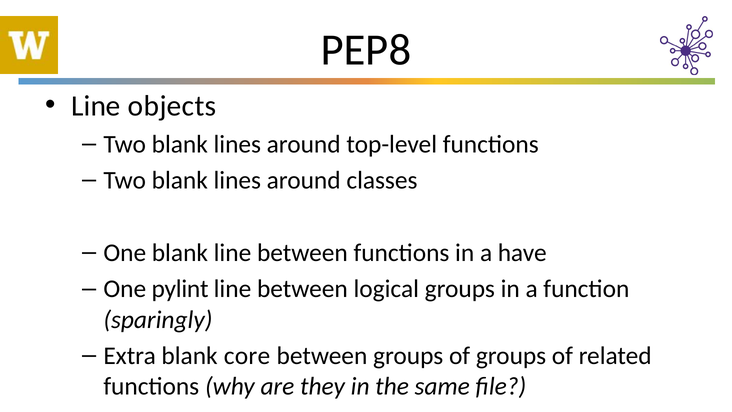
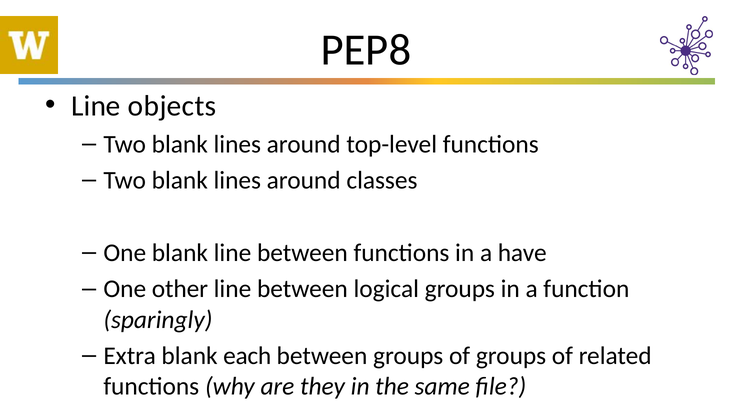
pylint: pylint -> other
core: core -> each
